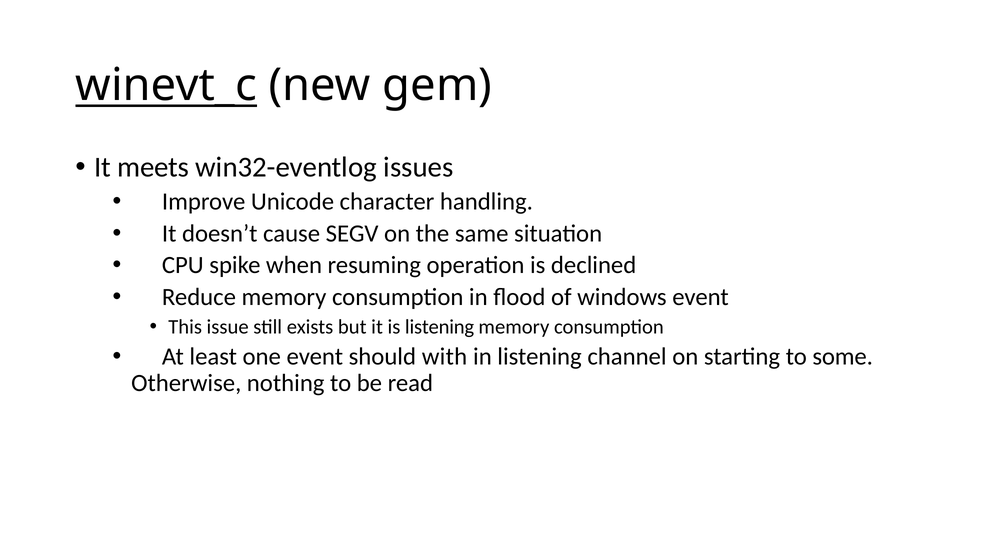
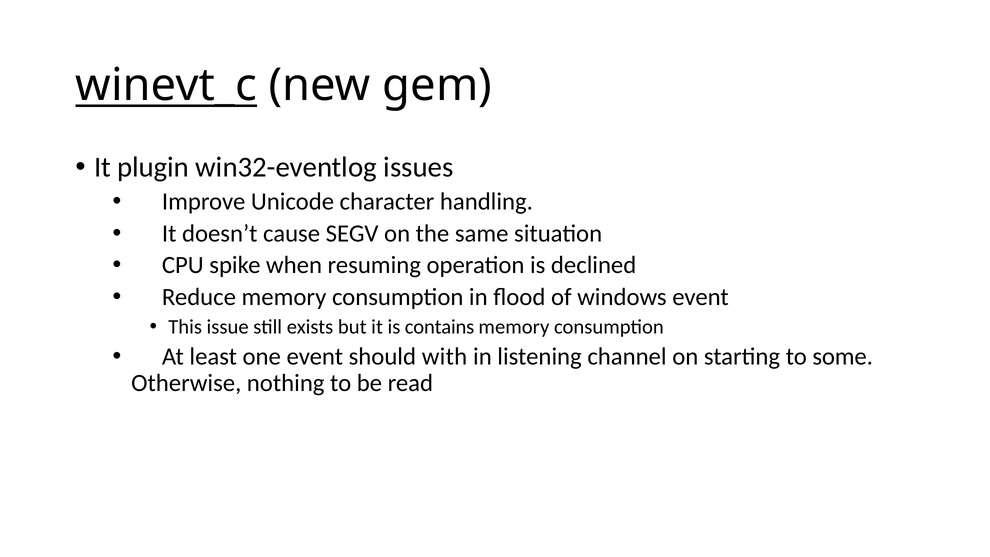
meets: meets -> plugin
is listening: listening -> contains
